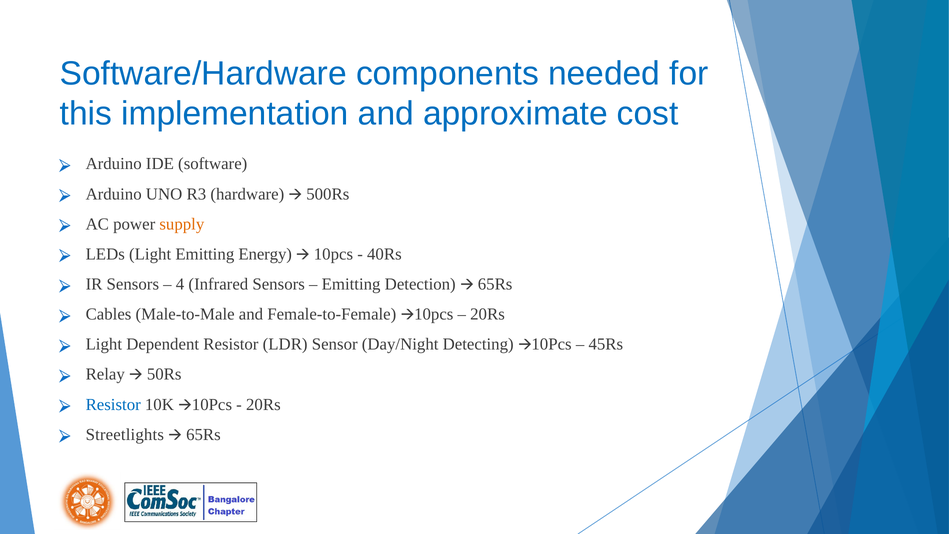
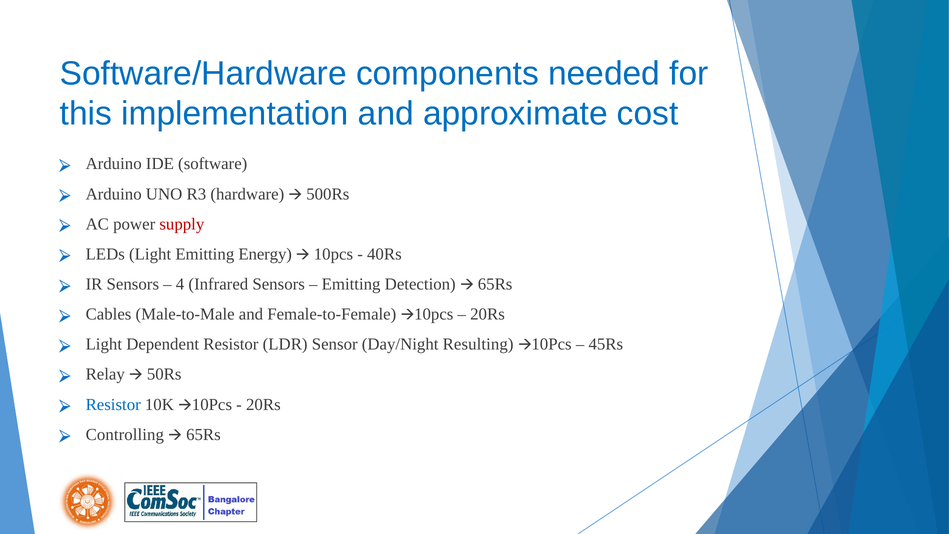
supply colour: orange -> red
Detecting: Detecting -> Resulting
Streetlights: Streetlights -> Controlling
